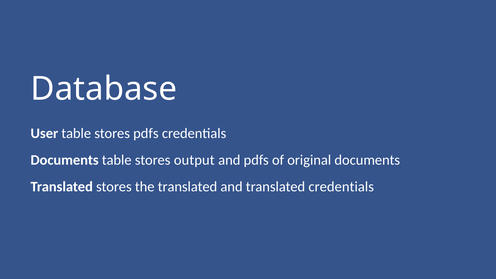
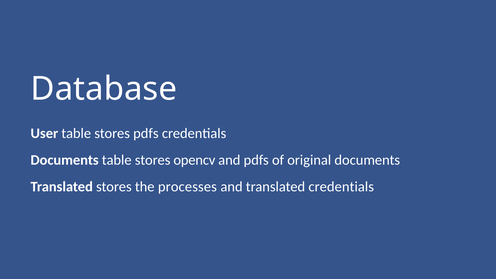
output: output -> opencv
the translated: translated -> processes
